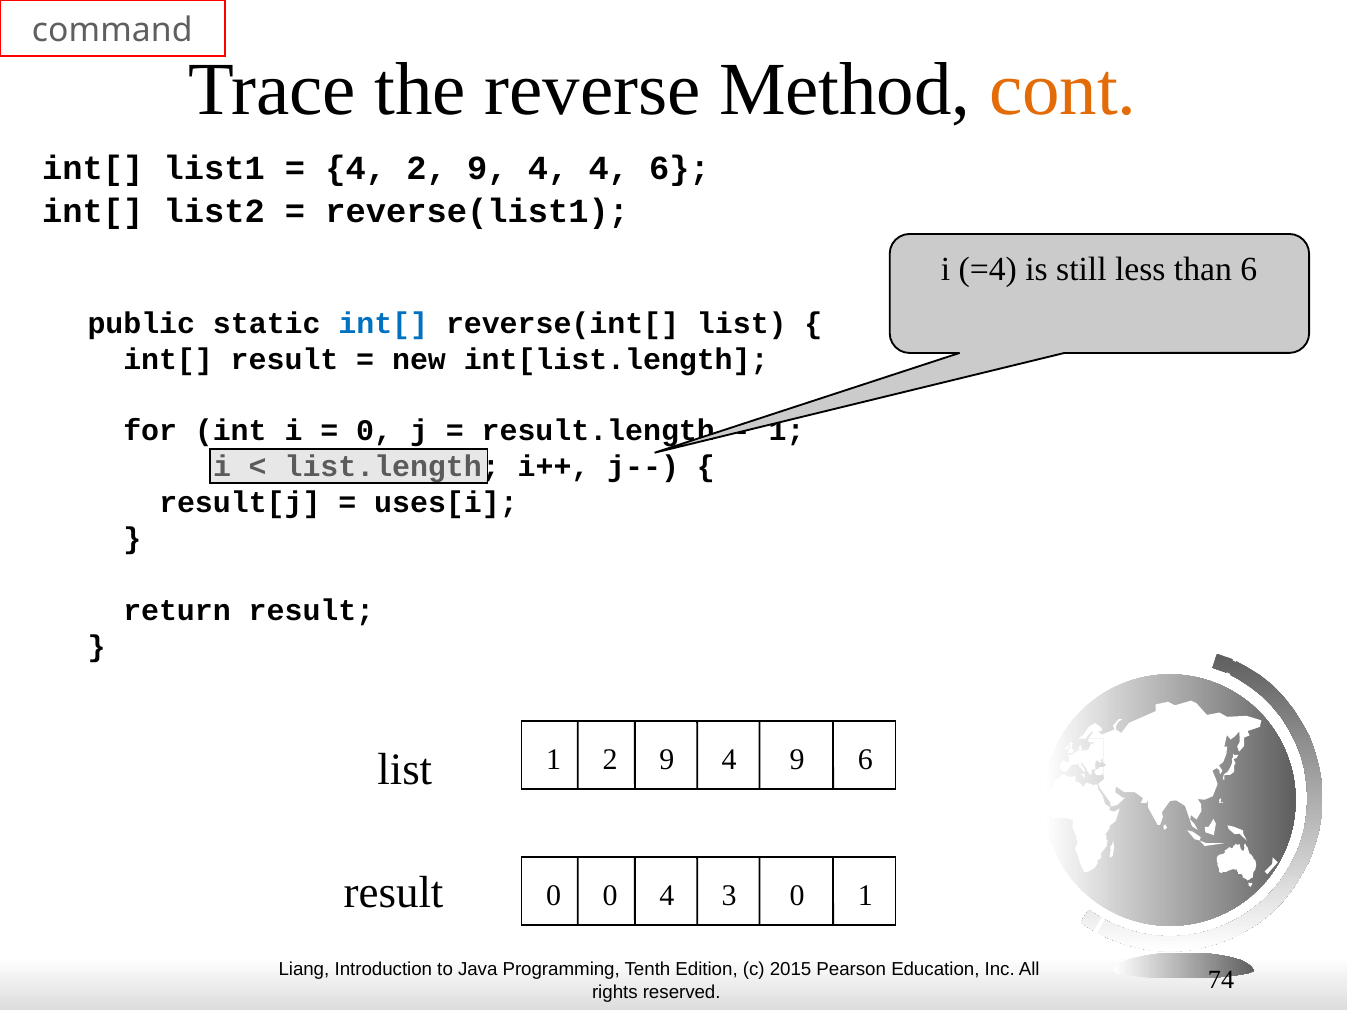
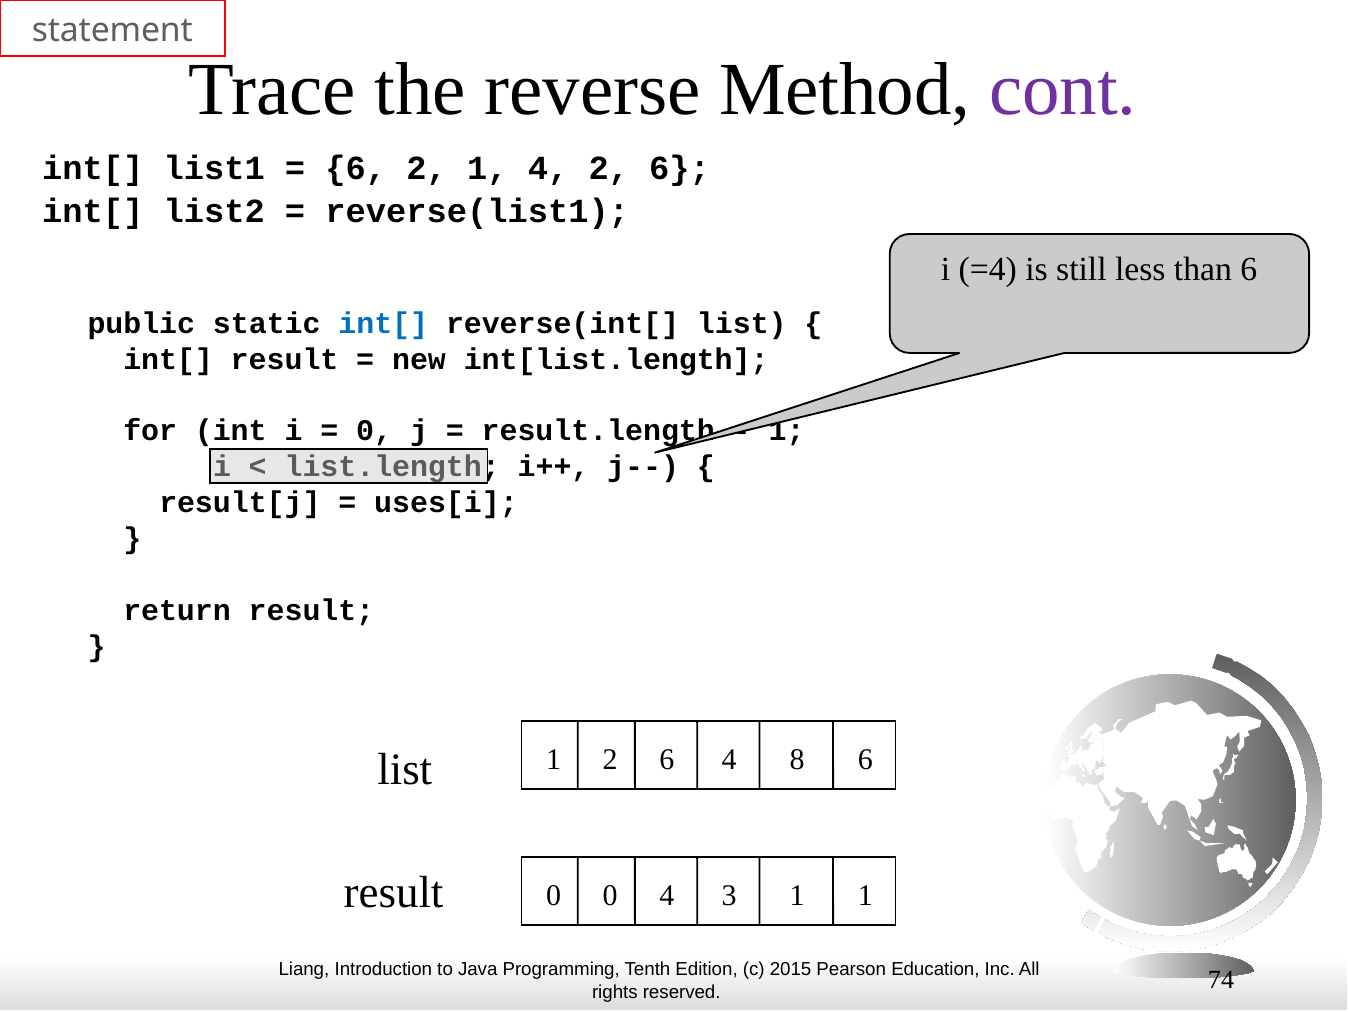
command: command -> statement
cont colour: orange -> purple
4 at (356, 168): 4 -> 6
9 at (487, 168): 9 -> 1
4 4: 4 -> 2
1 2 9: 9 -> 6
4 9: 9 -> 8
3 0: 0 -> 1
